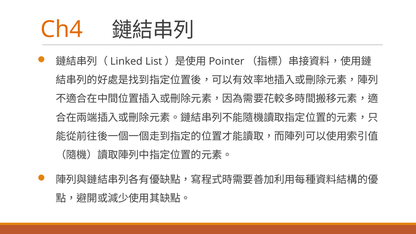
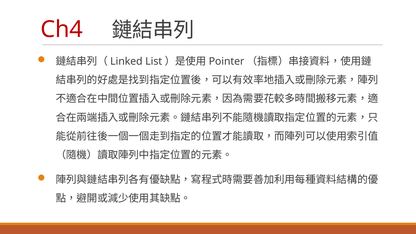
Ch4 colour: orange -> red
